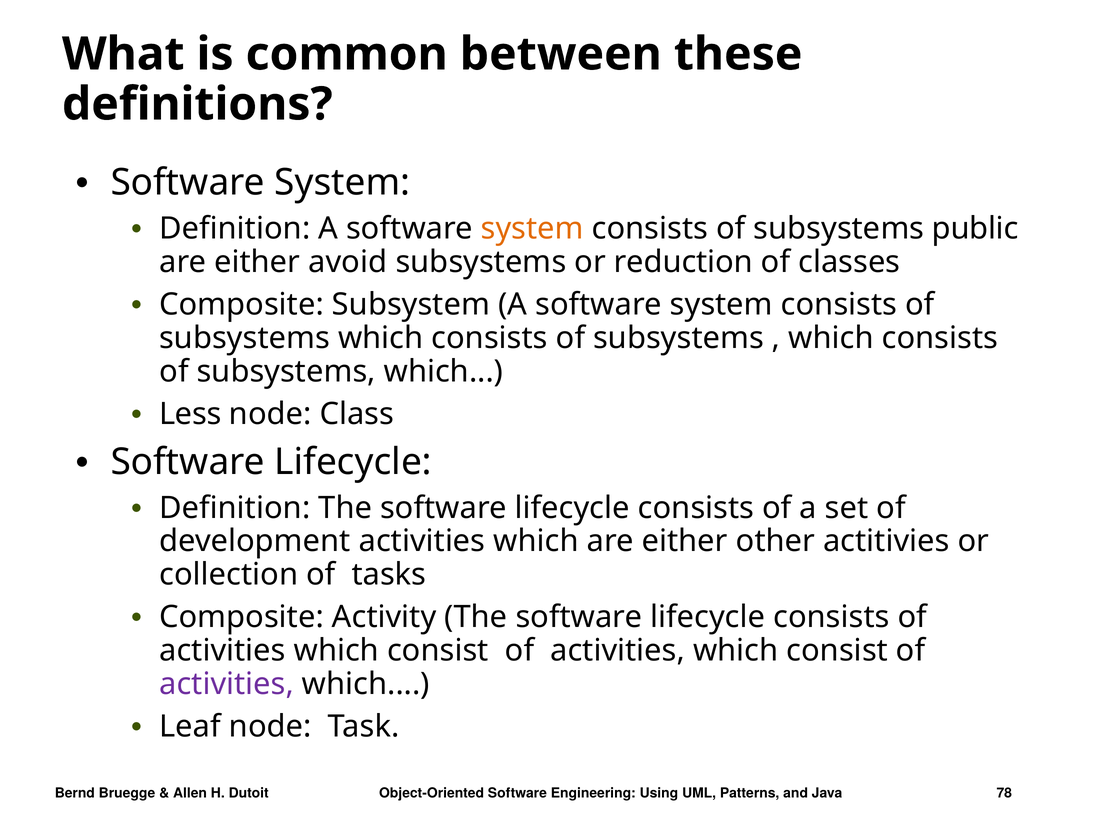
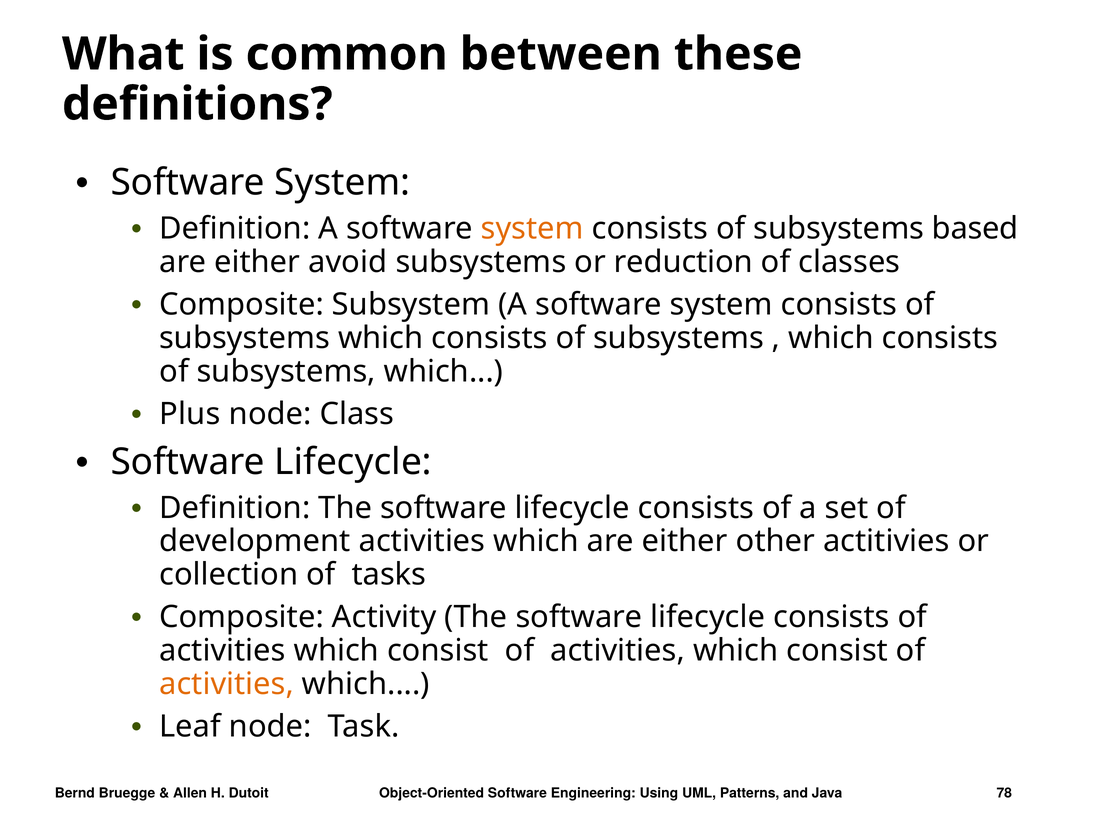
public: public -> based
Less: Less -> Plus
activities at (227, 684) colour: purple -> orange
